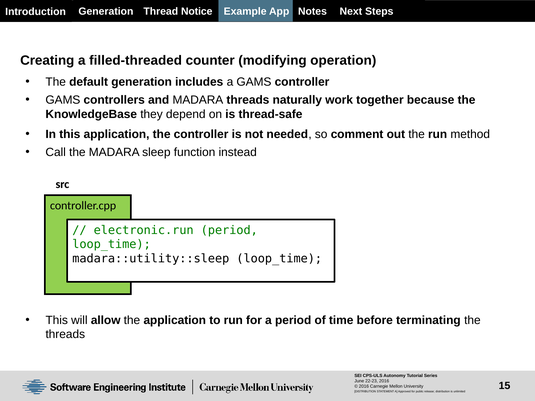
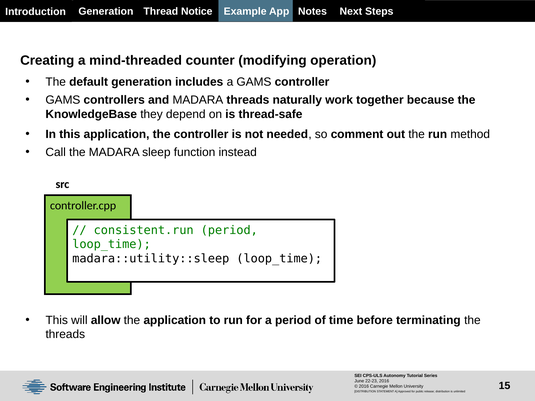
filled-threaded: filled-threaded -> mind-threaded
electronic.run: electronic.run -> consistent.run
